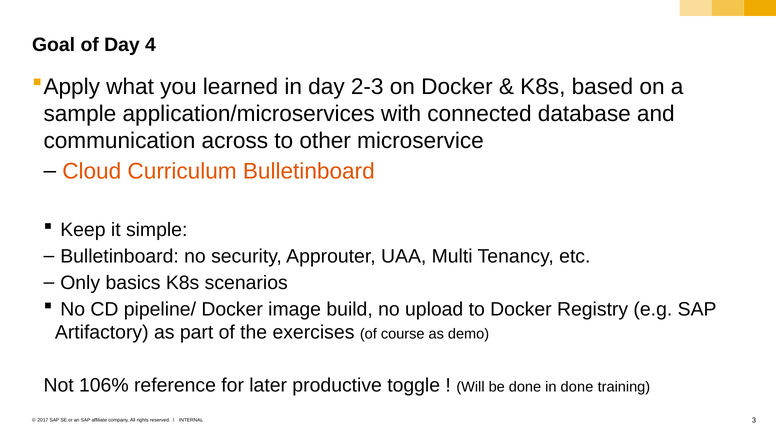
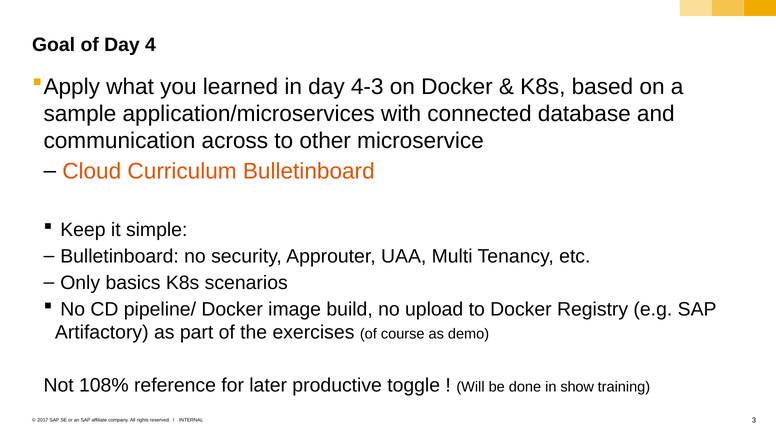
2-3: 2-3 -> 4-3
106%: 106% -> 108%
in done: done -> show
